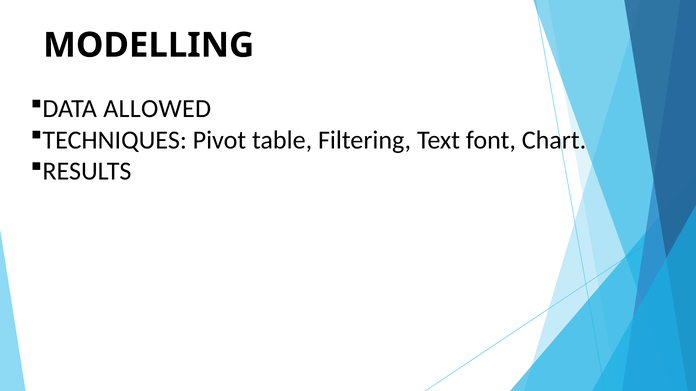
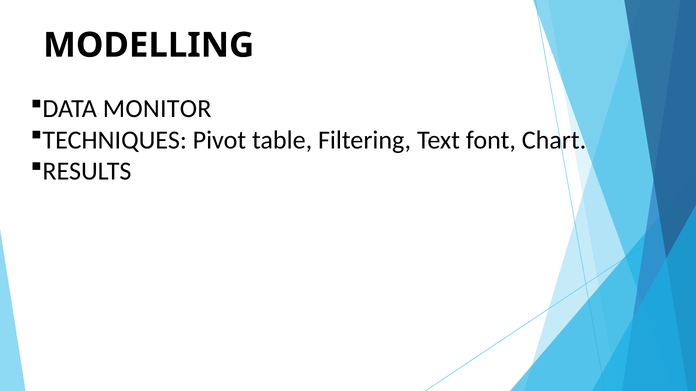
ALLOWED: ALLOWED -> MONITOR
